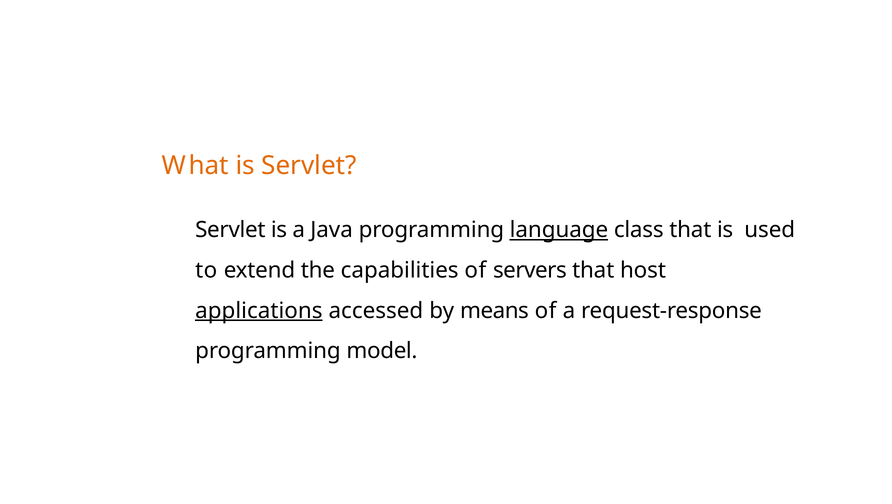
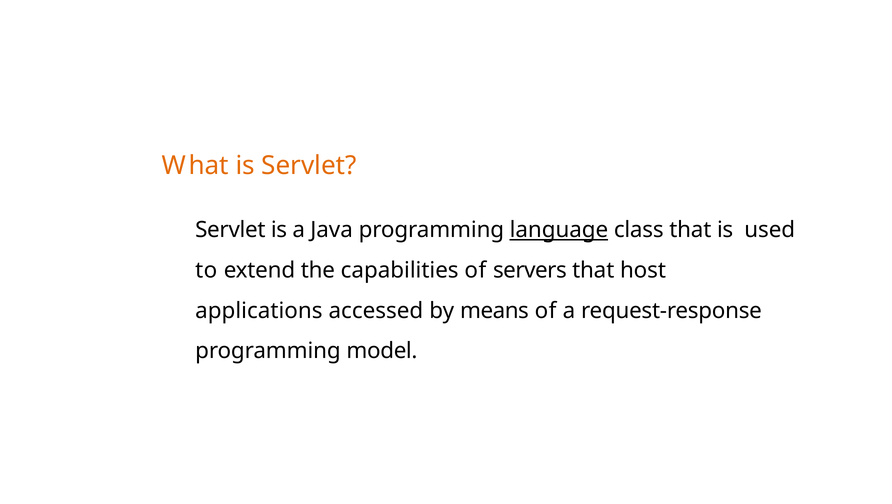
applications underline: present -> none
